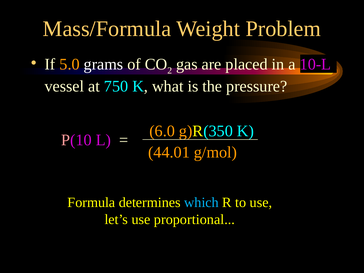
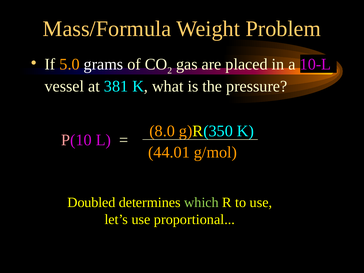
750: 750 -> 381
6.0: 6.0 -> 8.0
Formula: Formula -> Doubled
which colour: light blue -> light green
